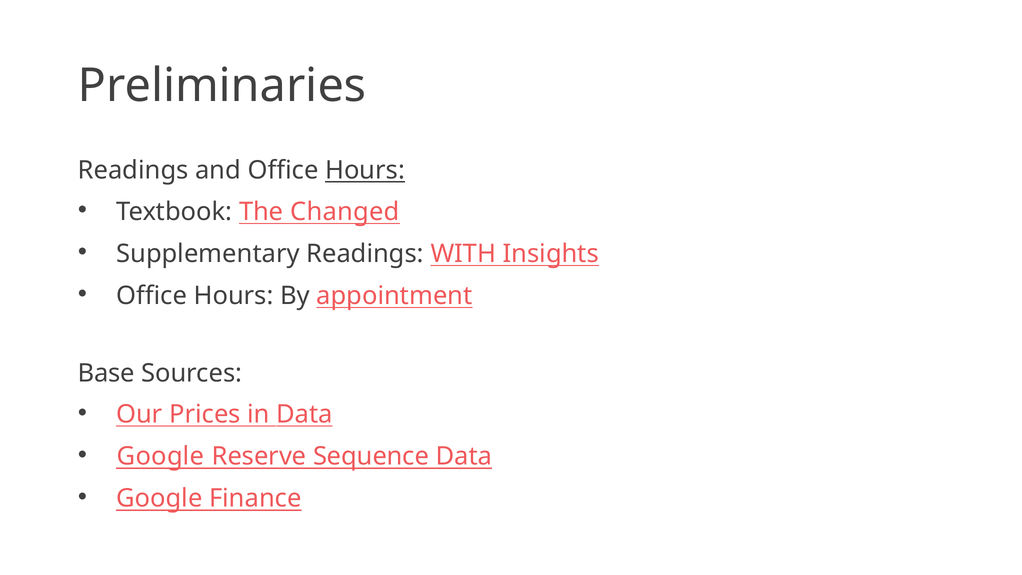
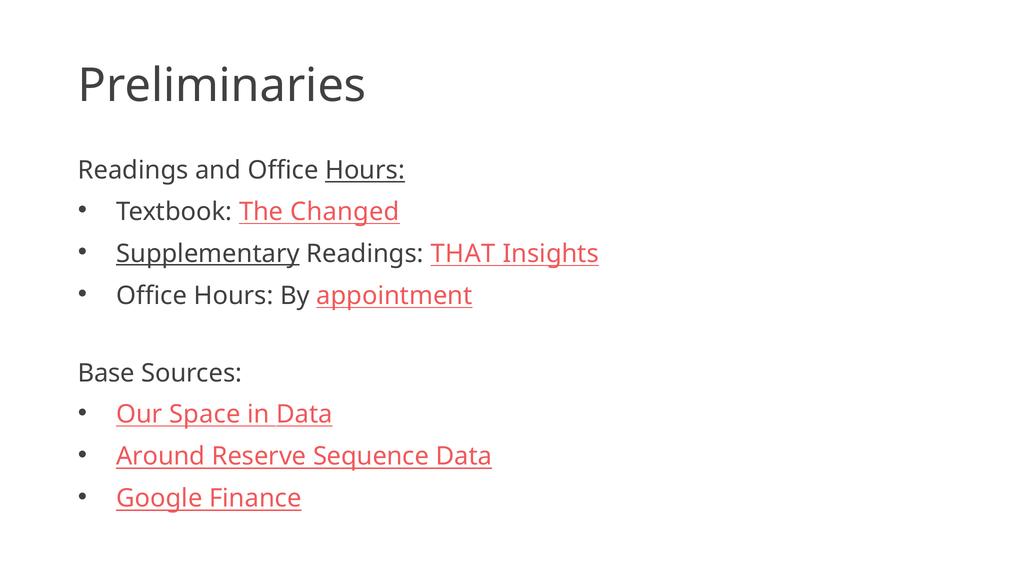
Supplementary underline: none -> present
WITH: WITH -> THAT
Prices: Prices -> Space
Google at (160, 456): Google -> Around
